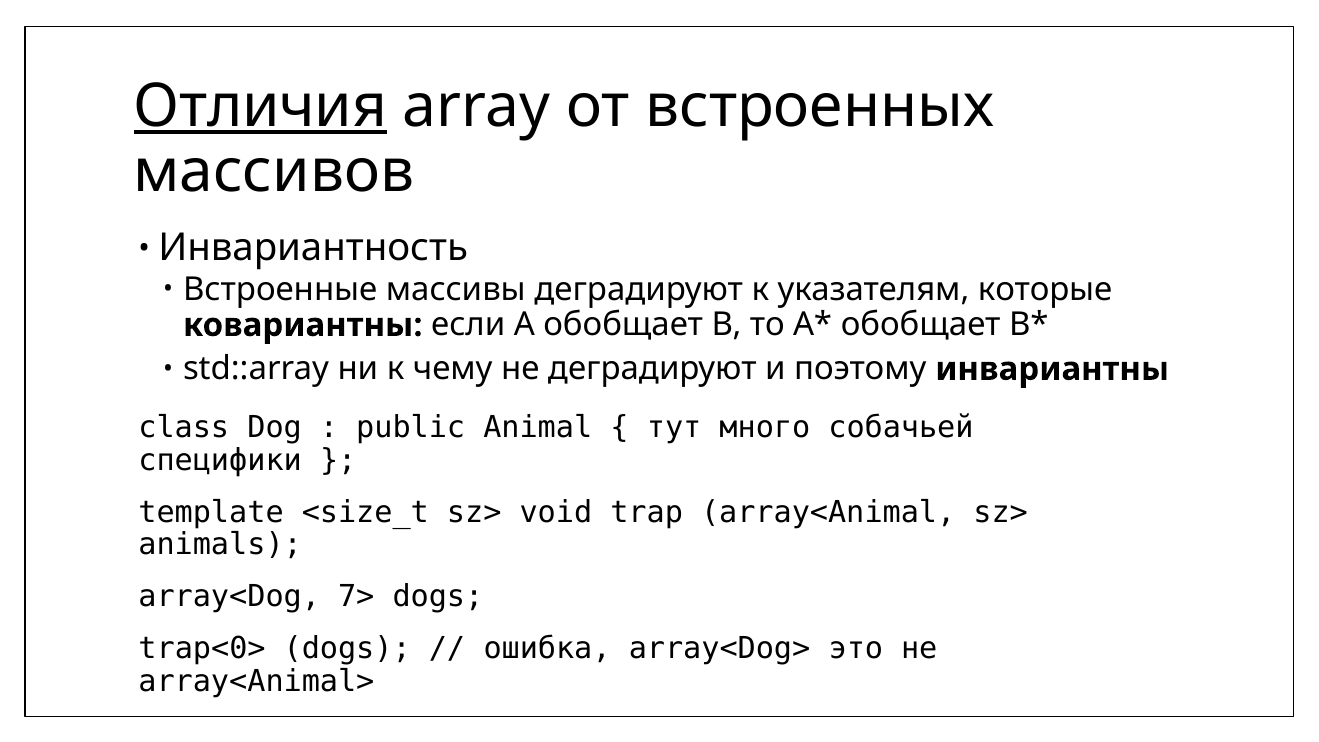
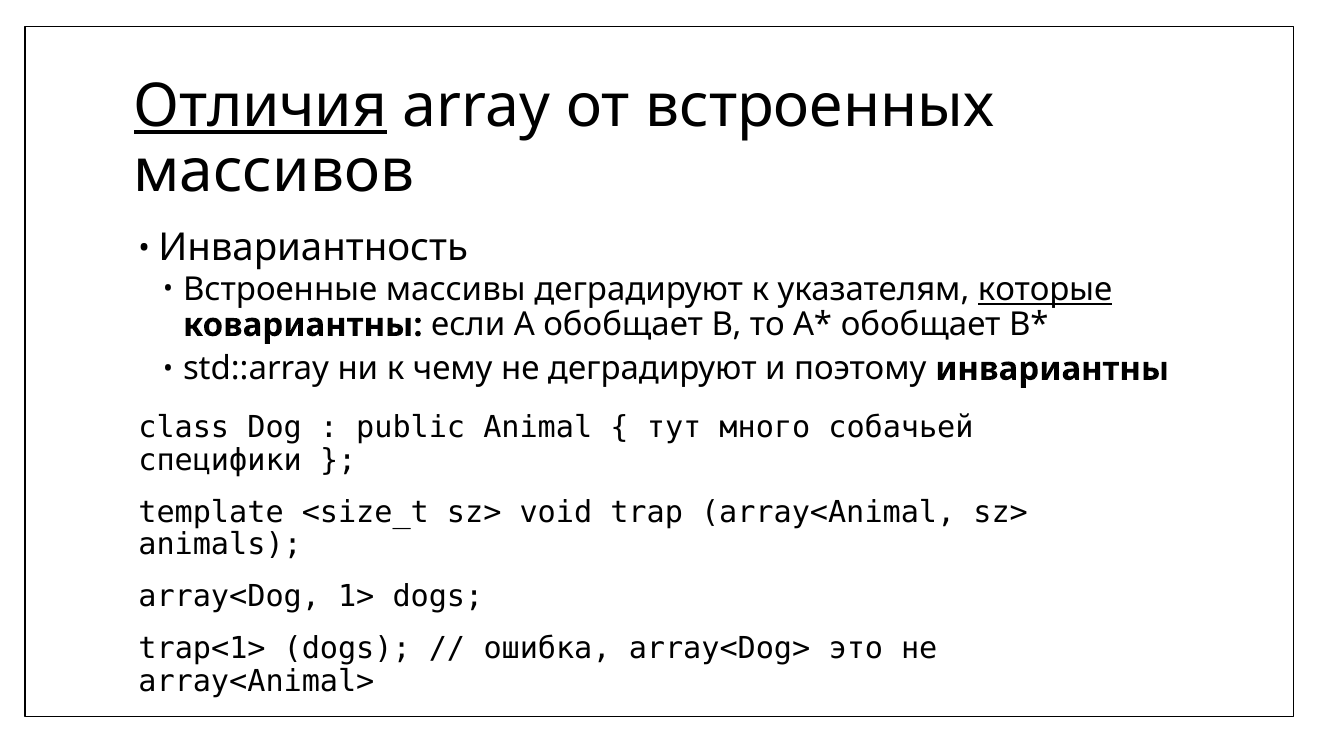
которые underline: none -> present
7>: 7> -> 1>
trap<0>: trap<0> -> trap<1>
